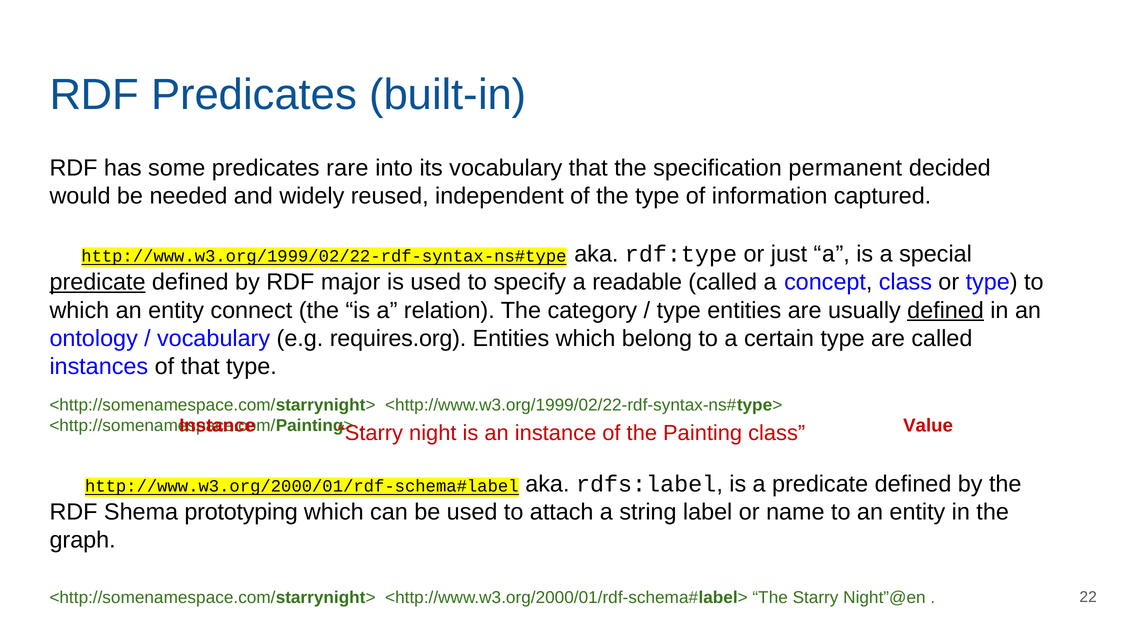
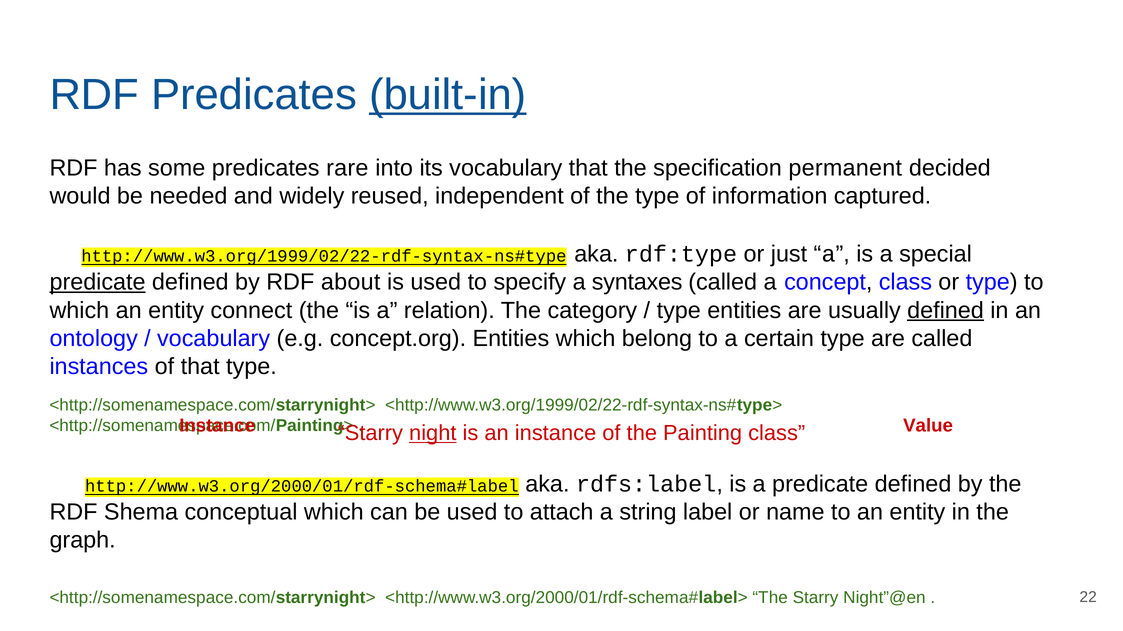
built-in underline: none -> present
major: major -> about
readable: readable -> syntaxes
requires.org: requires.org -> concept.org
night underline: none -> present
prototyping: prototyping -> conceptual
